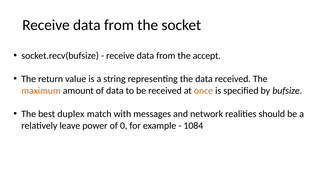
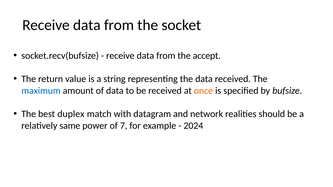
maximum colour: orange -> blue
messages: messages -> datagram
leave: leave -> same
0: 0 -> 7
1084: 1084 -> 2024
